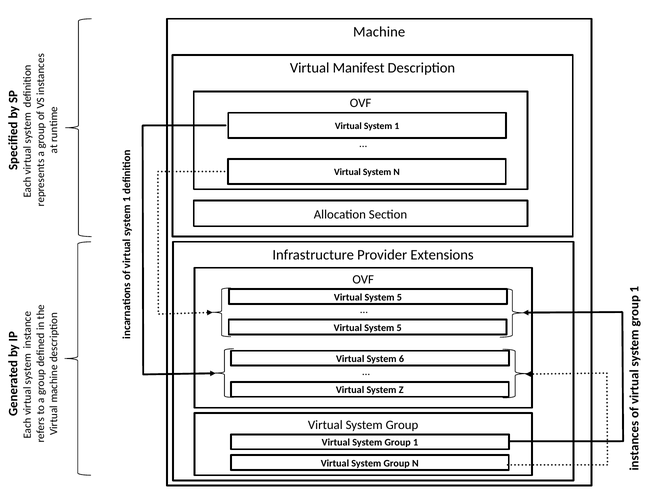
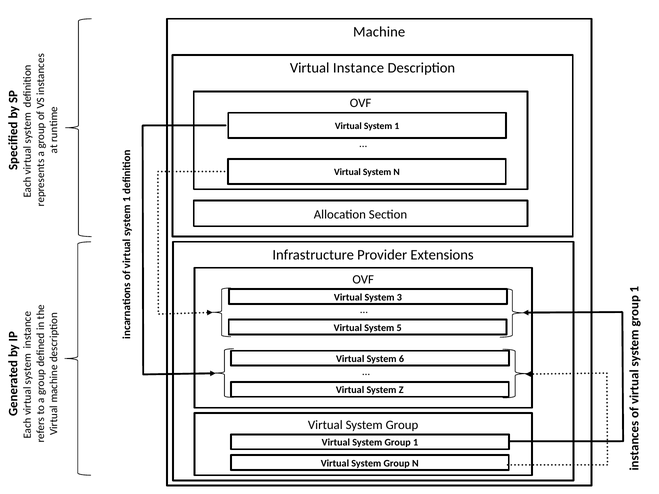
Manifest: Manifest -> Instance
5 at (399, 297): 5 -> 3
